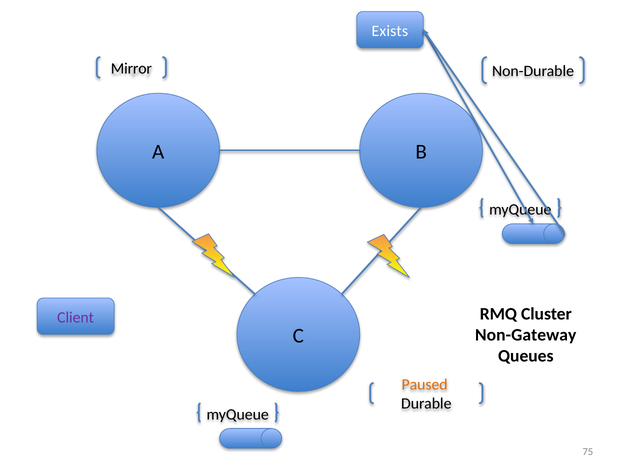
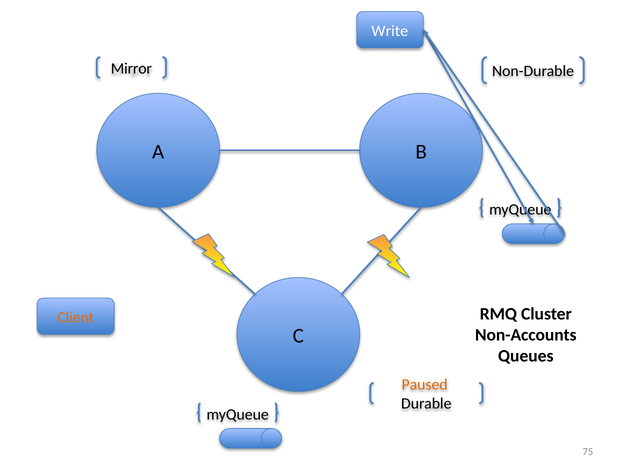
Exists: Exists -> Write
Client colour: purple -> orange
Non-Gateway: Non-Gateway -> Non-Accounts
